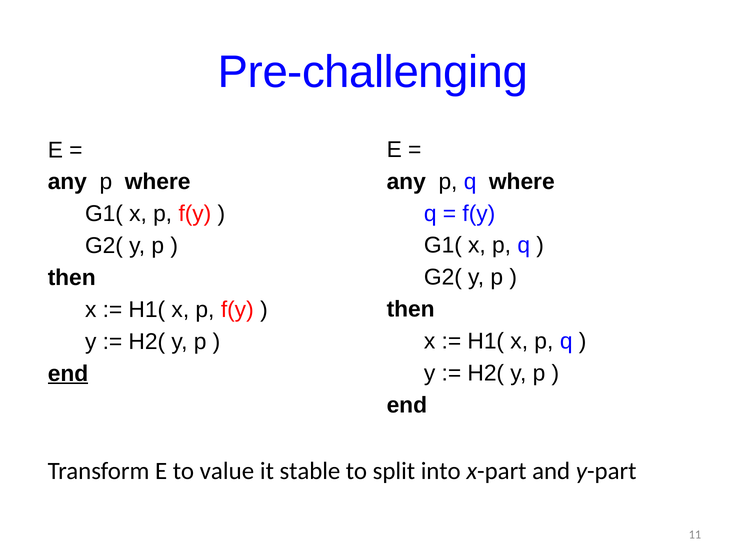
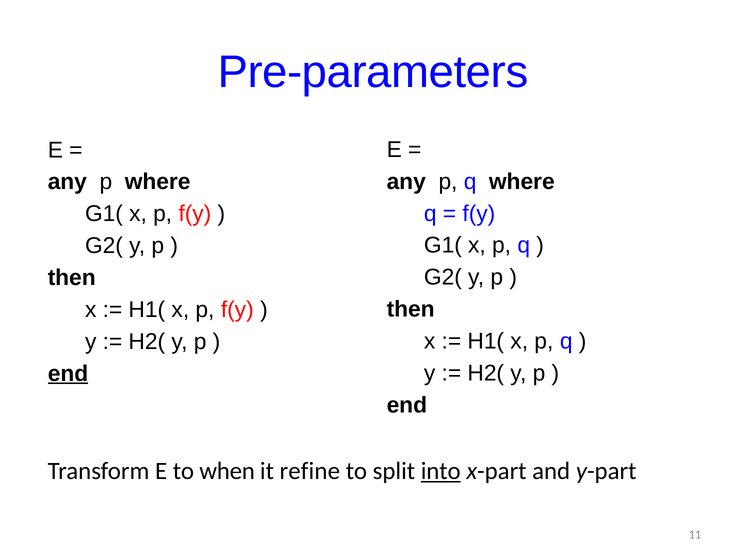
Pre-challenging: Pre-challenging -> Pre-parameters
value: value -> when
stable: stable -> refine
into underline: none -> present
